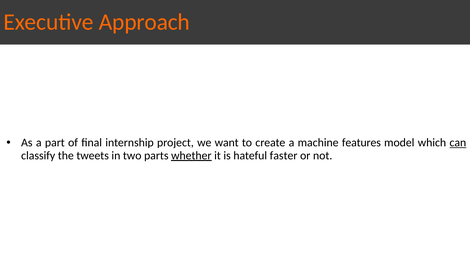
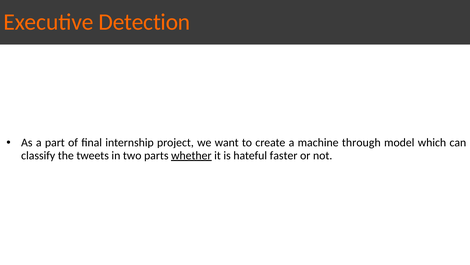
Approach: Approach -> Detection
features: features -> through
can underline: present -> none
